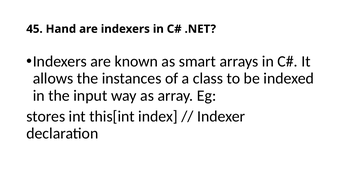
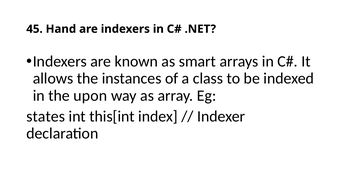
input: input -> upon
stores: stores -> states
